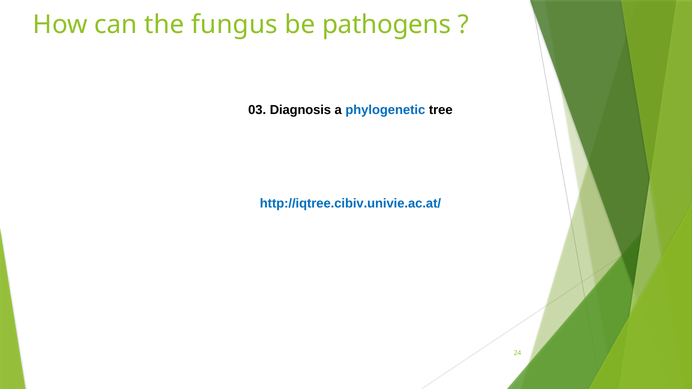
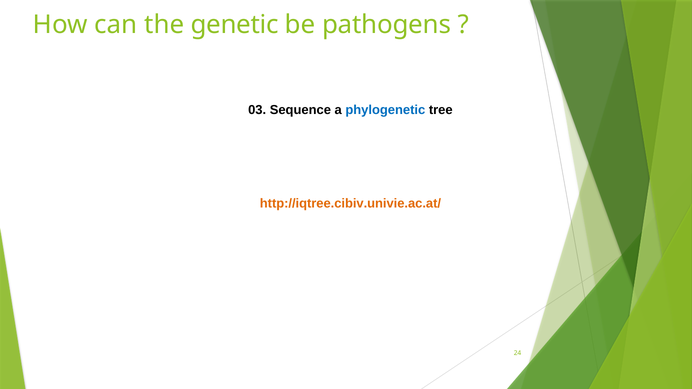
fungus: fungus -> genetic
Diagnosis: Diagnosis -> Sequence
http://iqtree.cibiv.univie.ac.at/ colour: blue -> orange
